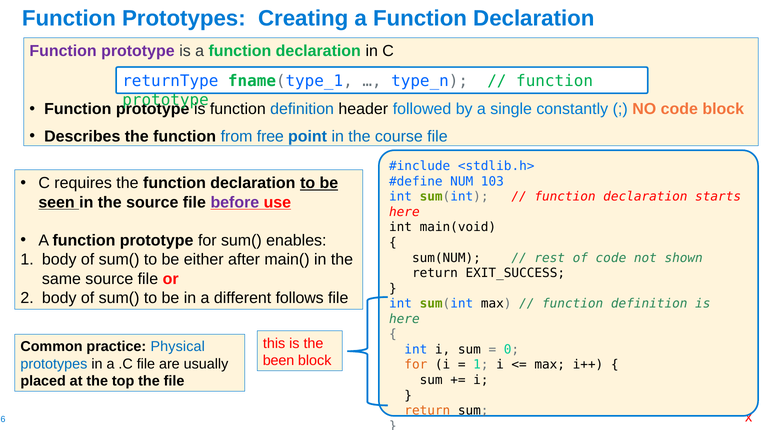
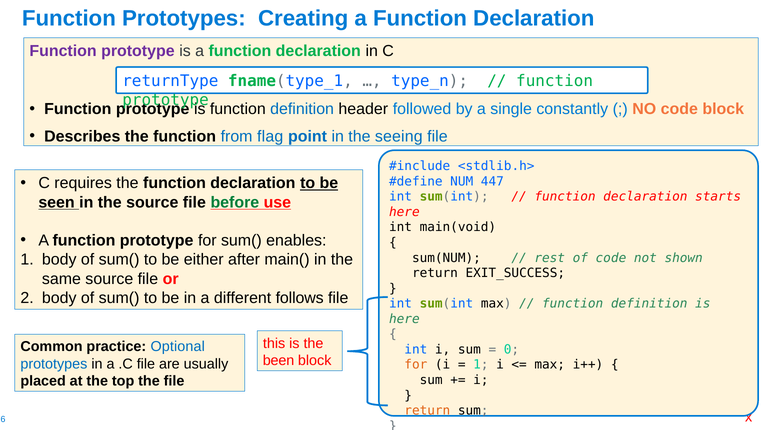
free: free -> flag
course: course -> seeing
103: 103 -> 447
before colour: purple -> green
Physical: Physical -> Optional
